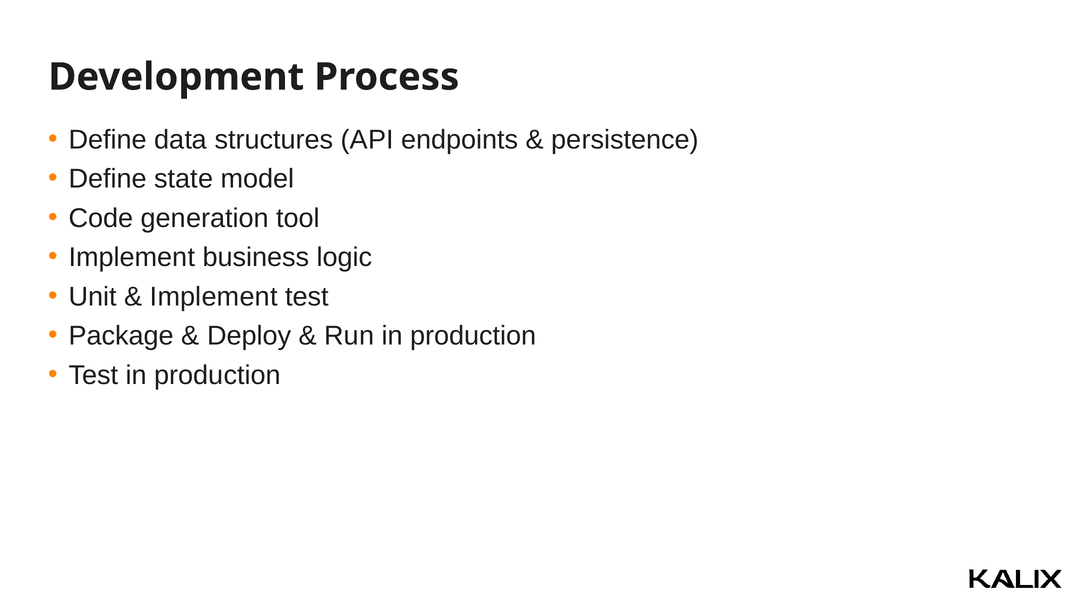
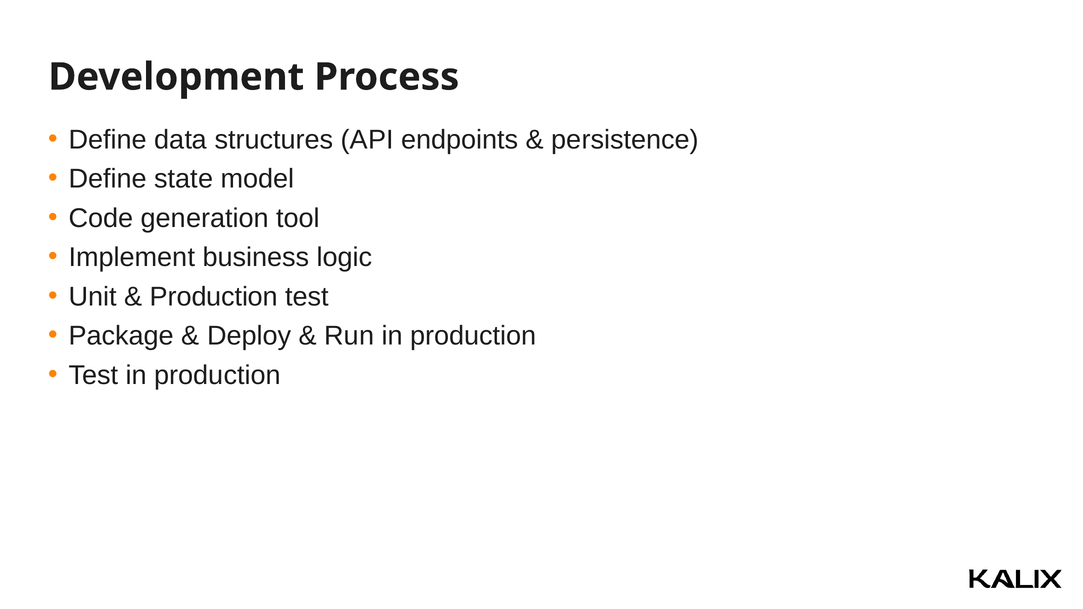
Implement at (214, 297): Implement -> Production
